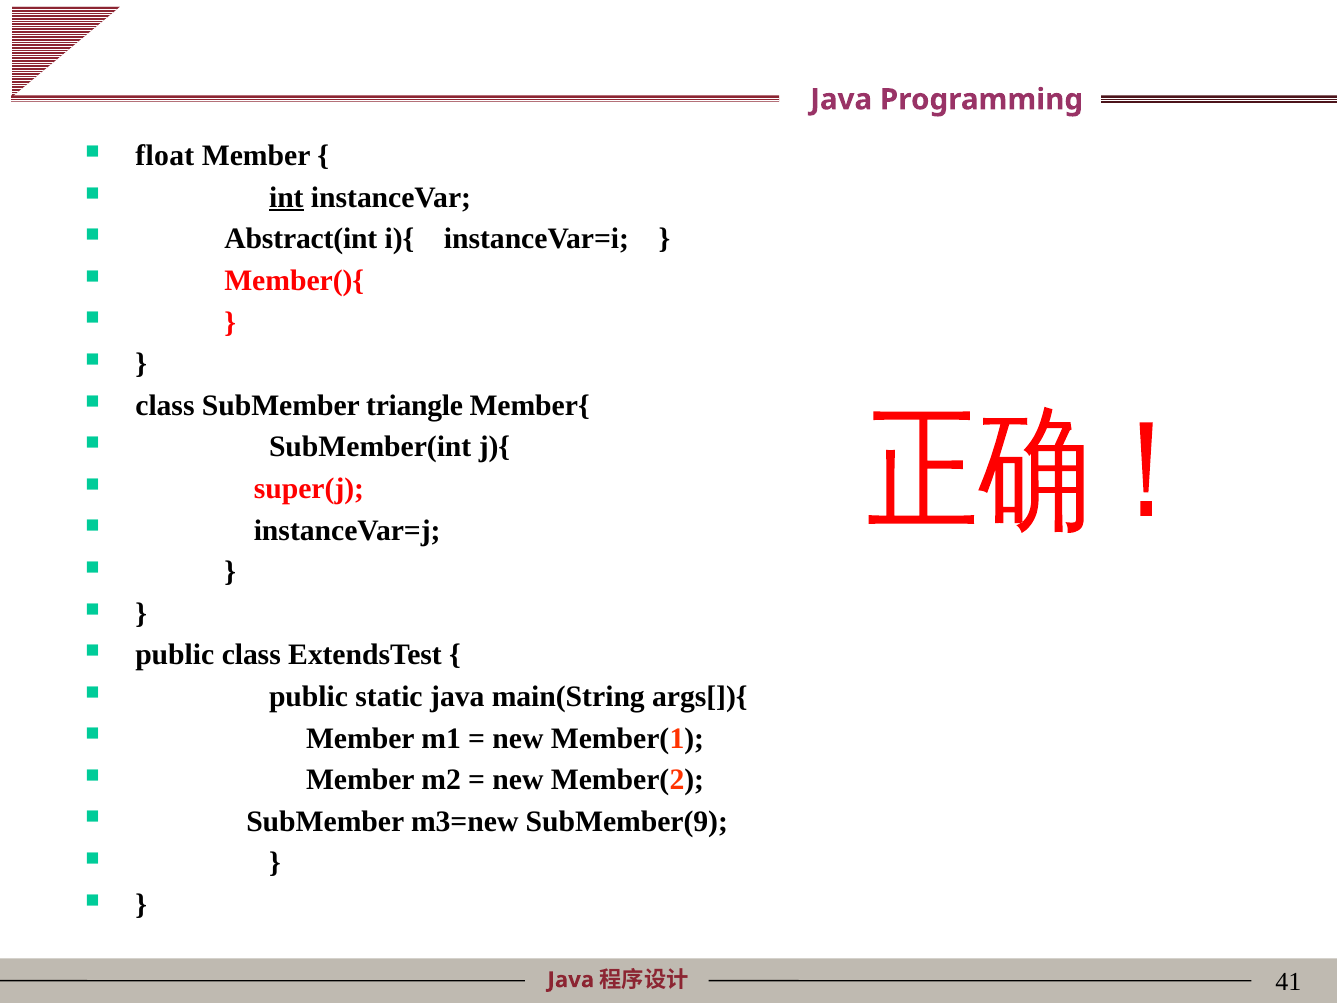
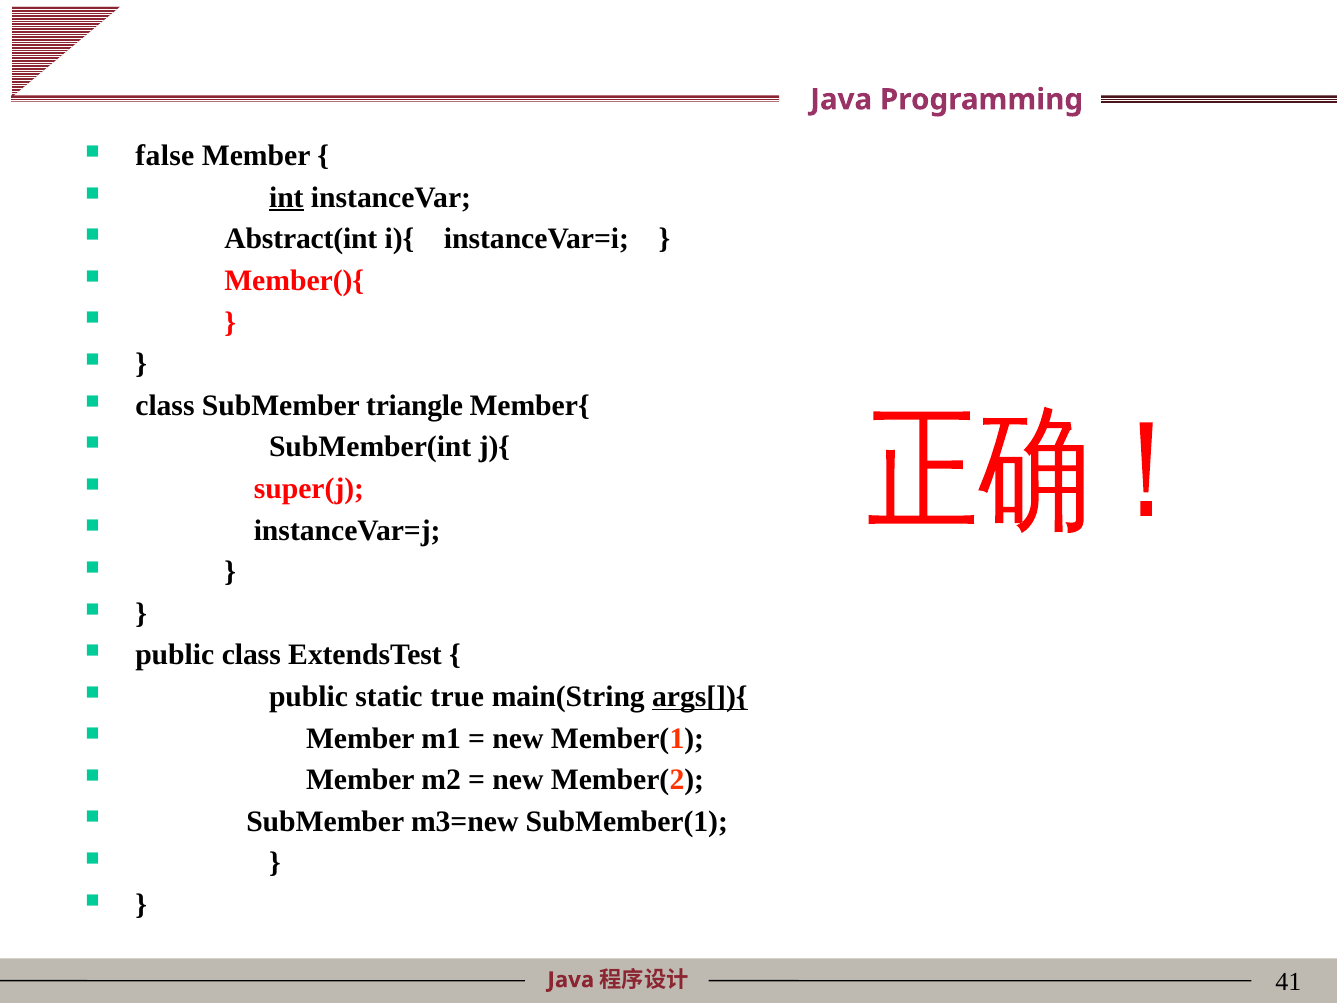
float: float -> false
static java: java -> true
args[]){ underline: none -> present
SubMember(9: SubMember(9 -> SubMember(1
